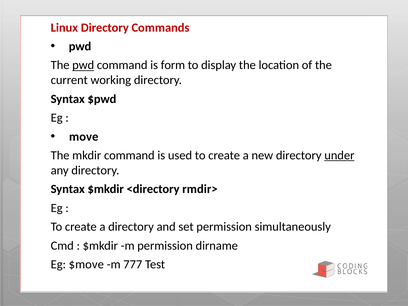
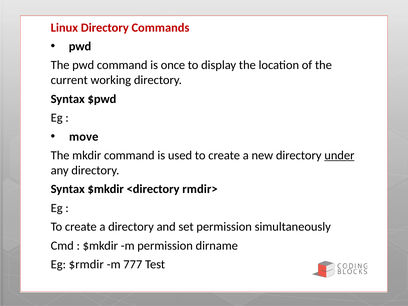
pwd at (83, 65) underline: present -> none
form: form -> once
$move: $move -> $rmdir
